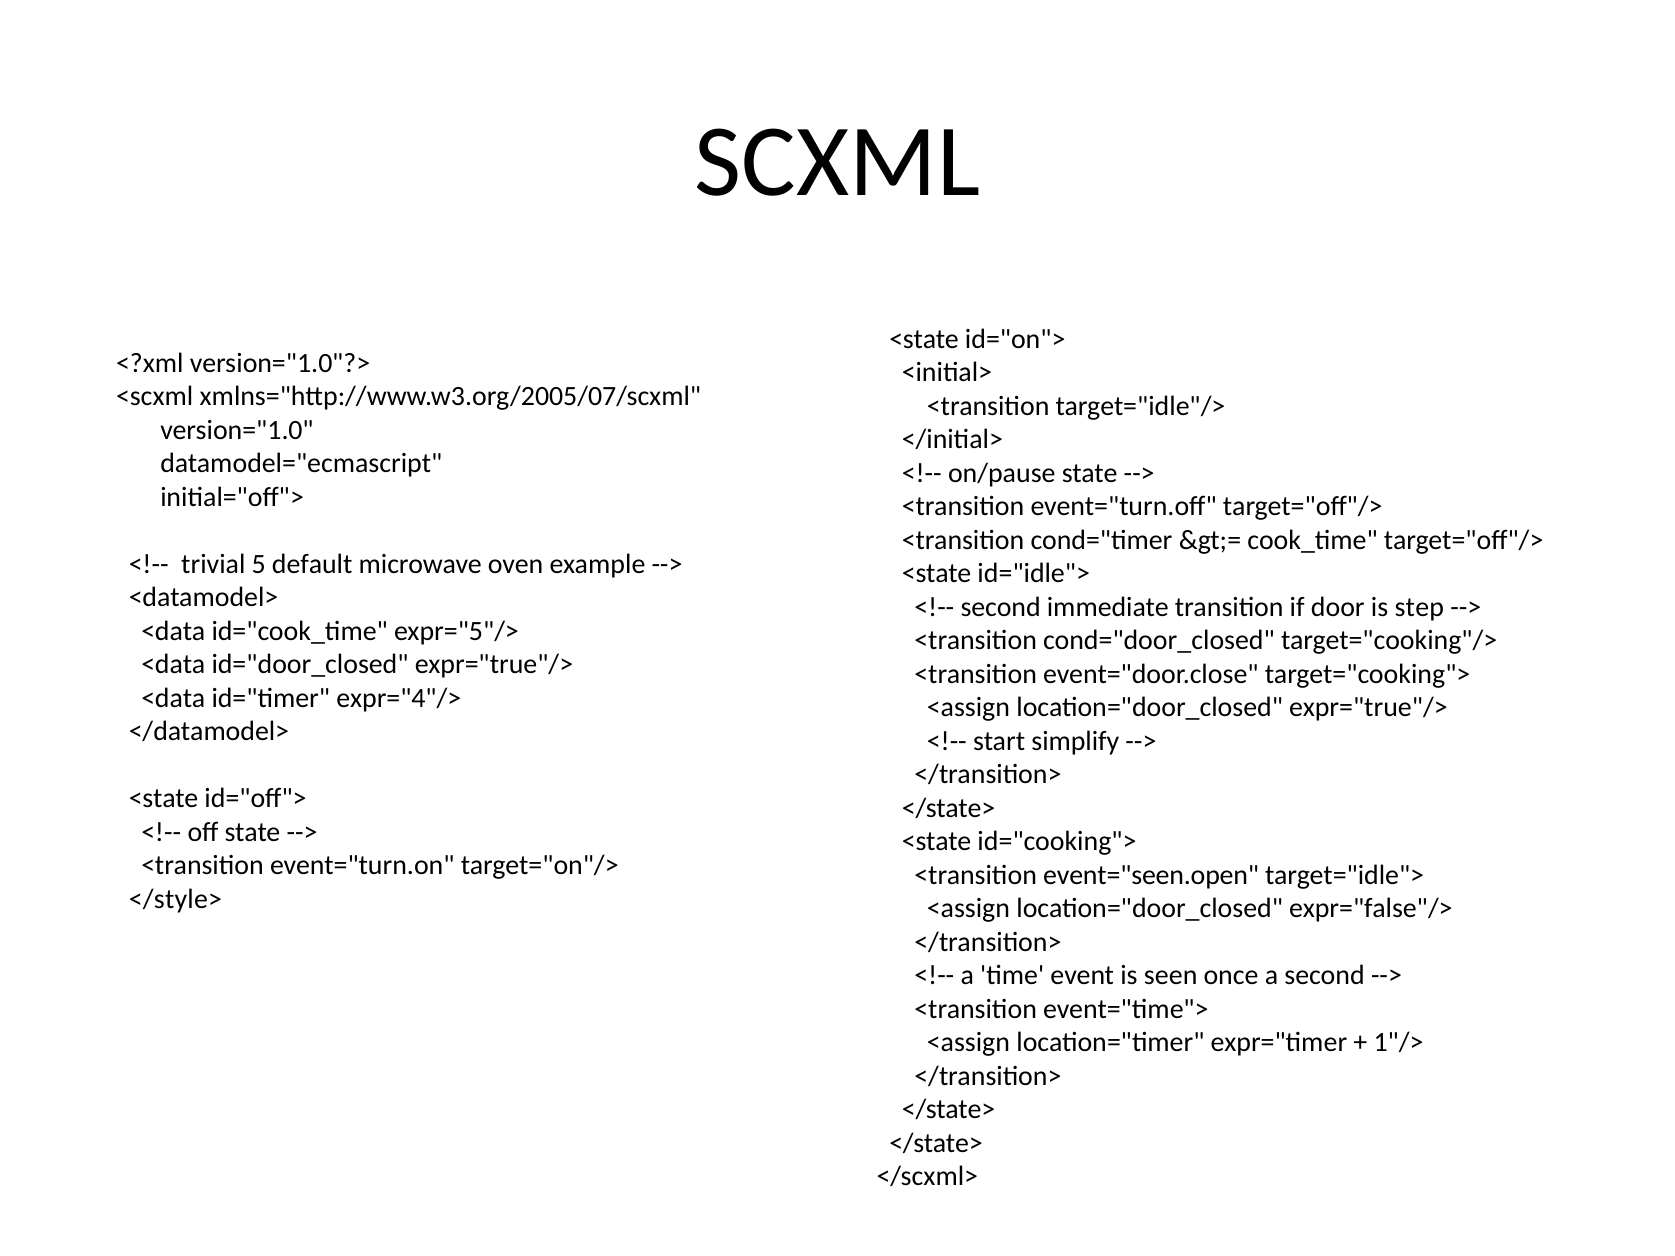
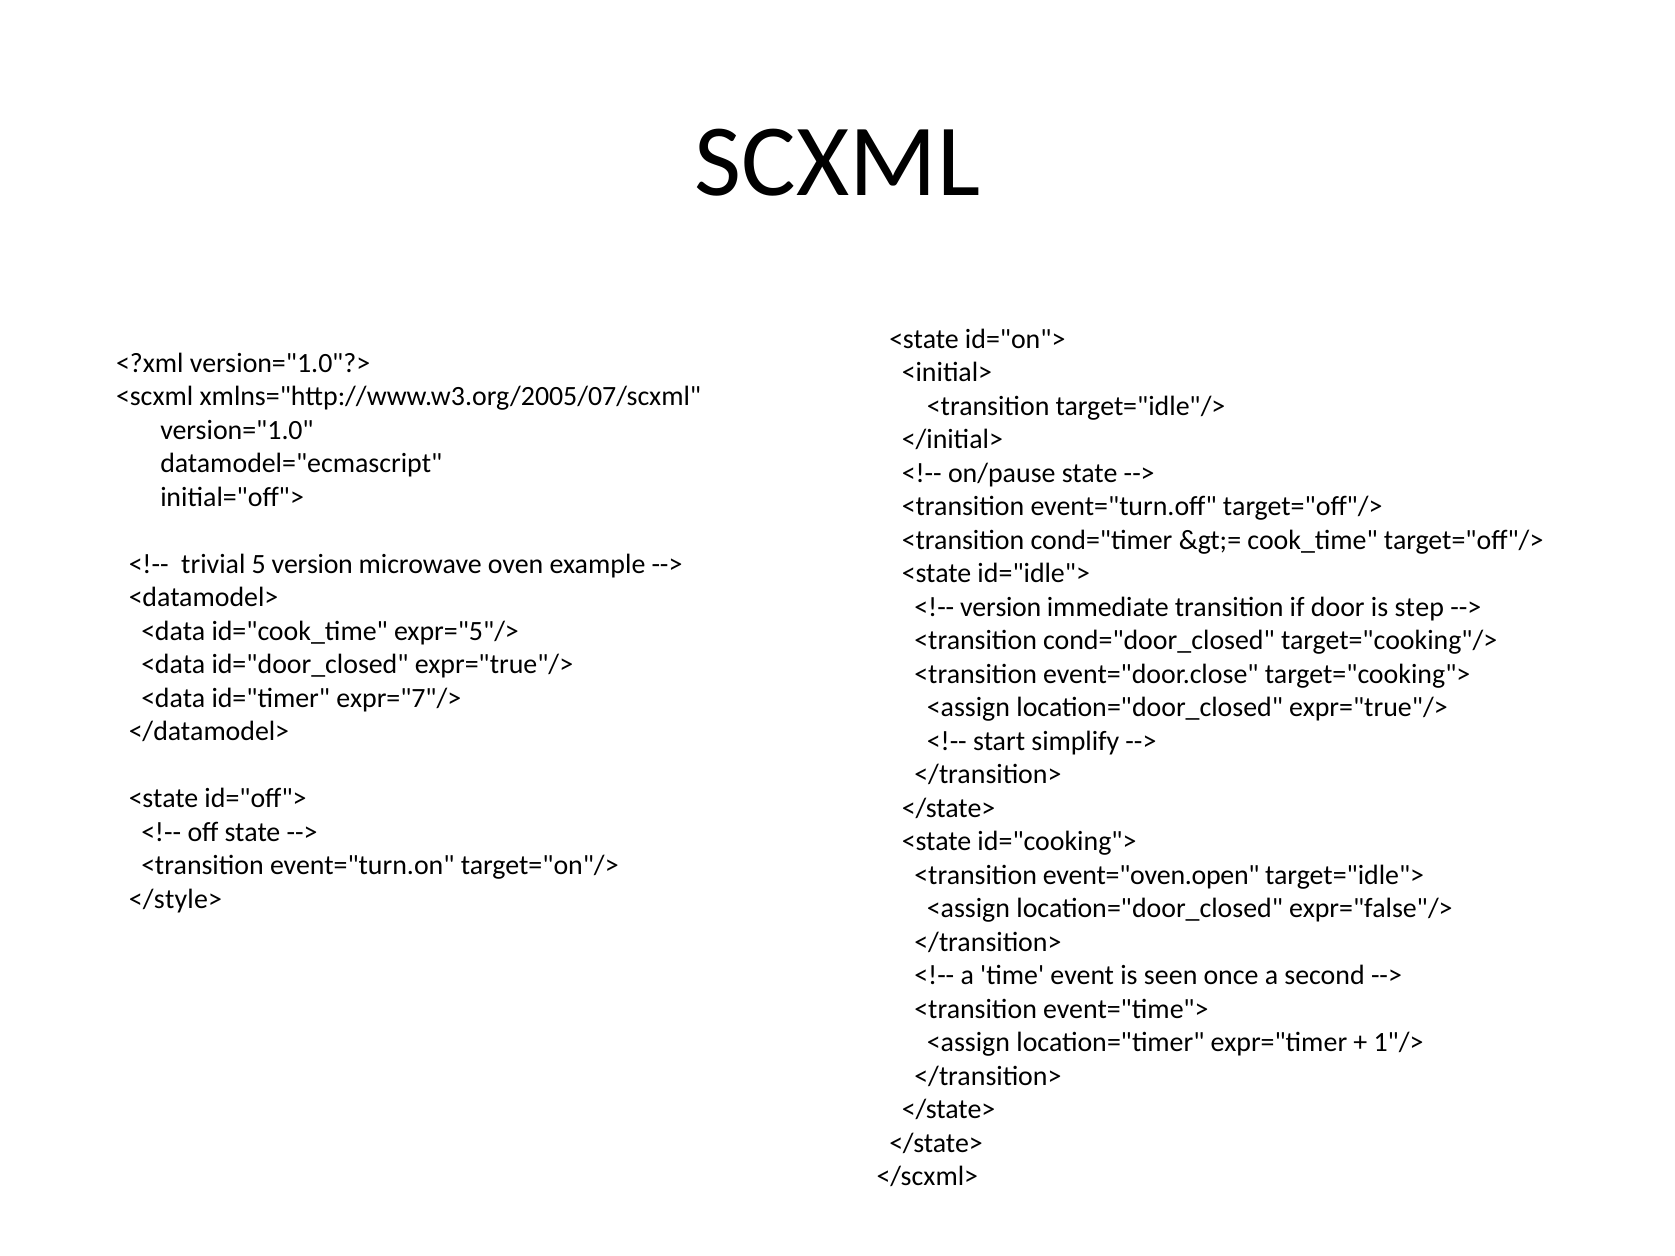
5 default: default -> version
second at (1001, 607): second -> version
expr="4"/>: expr="4"/> -> expr="7"/>
event="seen.open: event="seen.open -> event="oven.open
